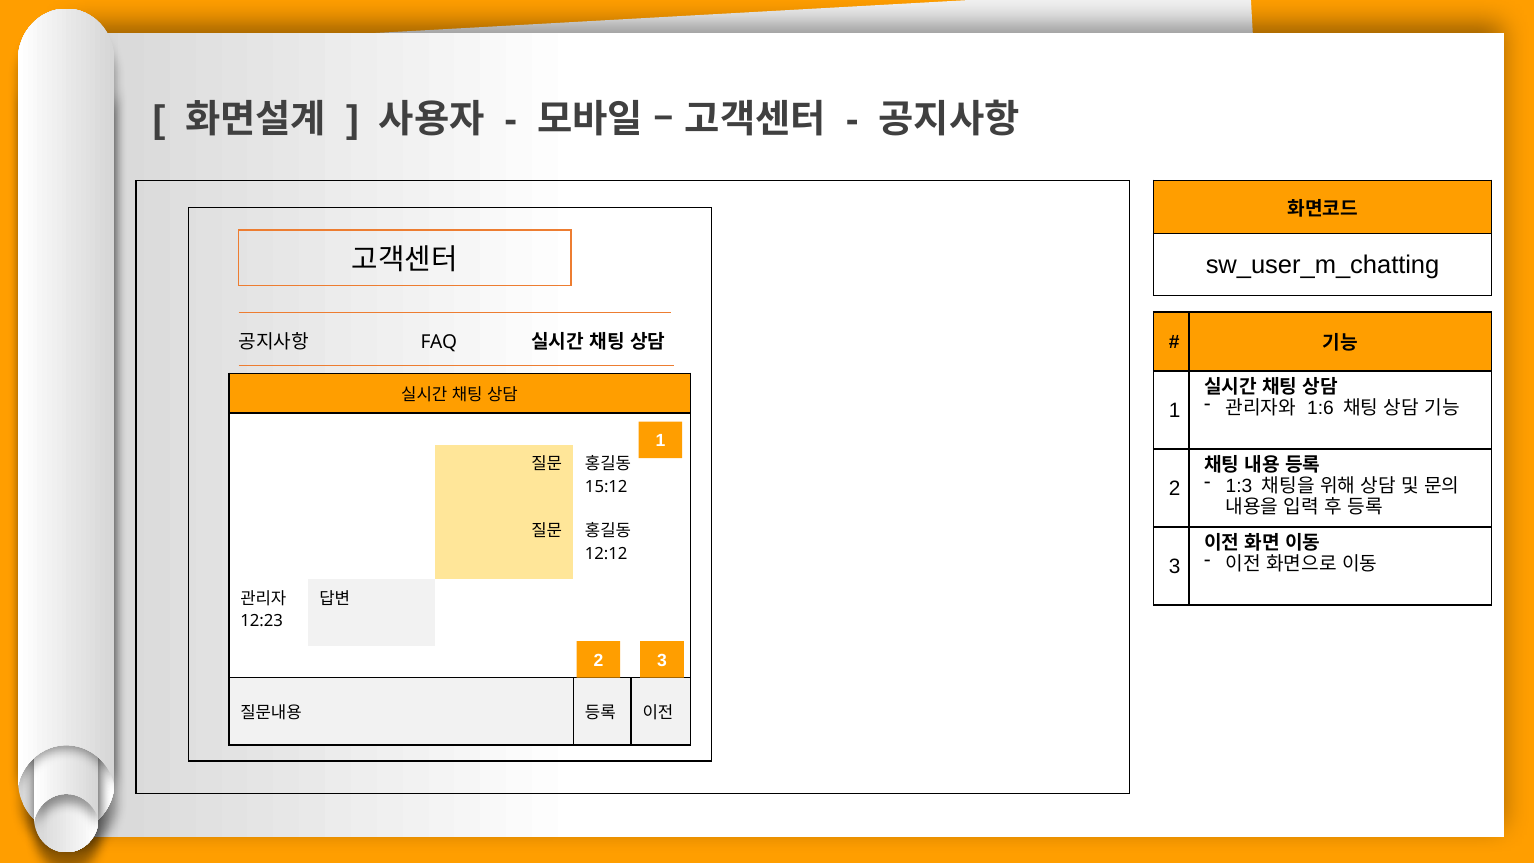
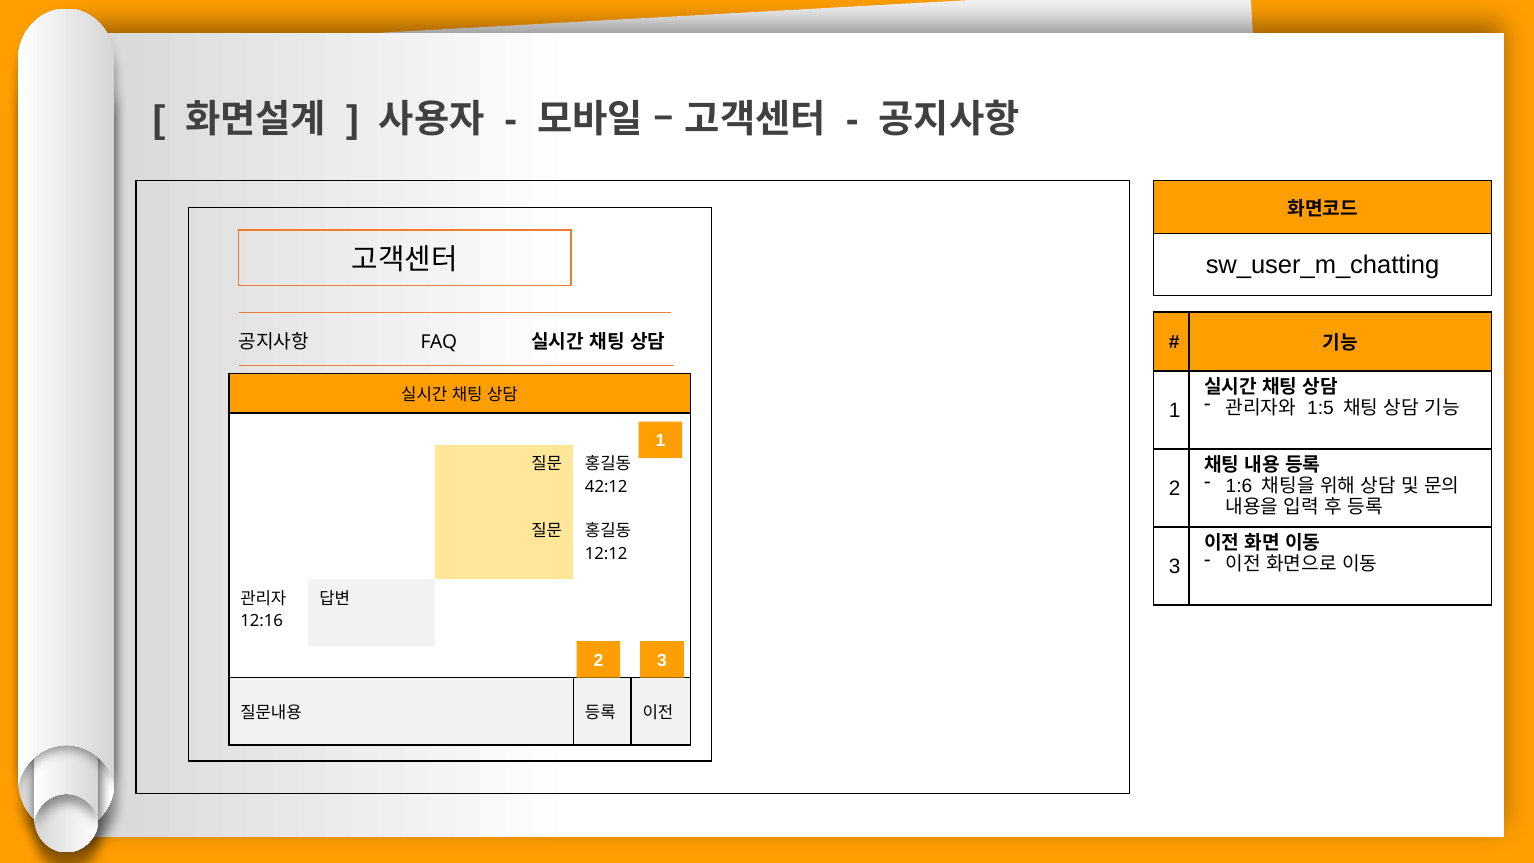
1:6: 1:6 -> 1:5
1:3: 1:3 -> 1:6
15:12: 15:12 -> 42:12
12:23: 12:23 -> 12:16
